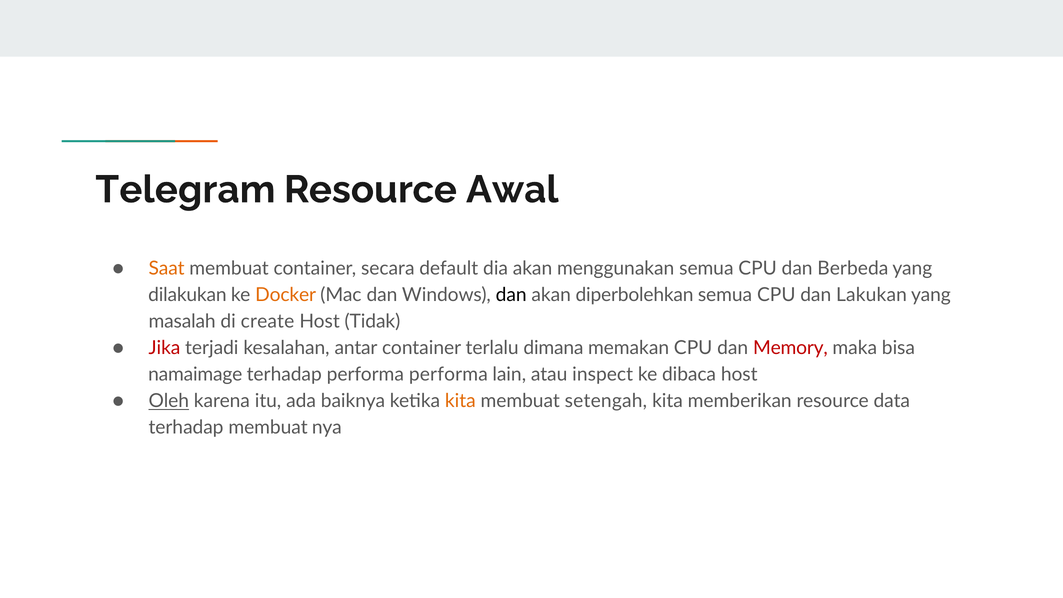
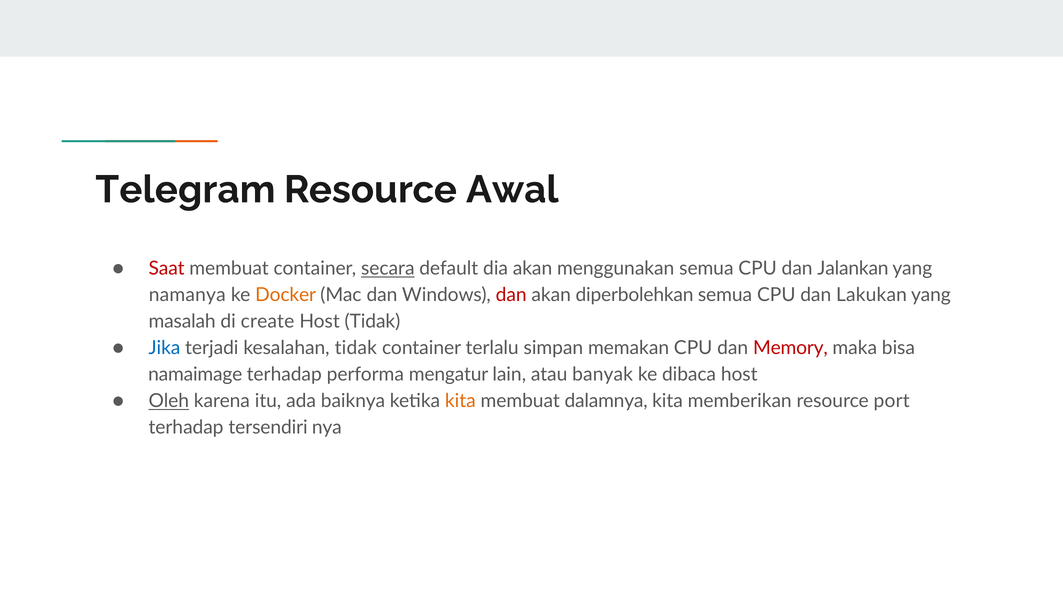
Saat colour: orange -> red
secara underline: none -> present
Berbeda: Berbeda -> Jalankan
dilakukan: dilakukan -> namanya
dan at (511, 295) colour: black -> red
Jika colour: red -> blue
kesalahan antar: antar -> tidak
dimana: dimana -> simpan
performa performa: performa -> mengatur
inspect: inspect -> banyak
setengah: setengah -> dalamnya
data: data -> port
terhadap membuat: membuat -> tersendiri
